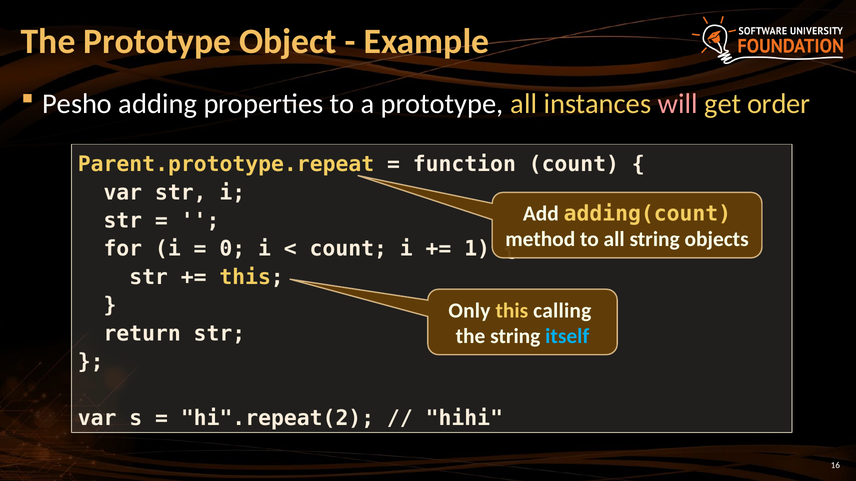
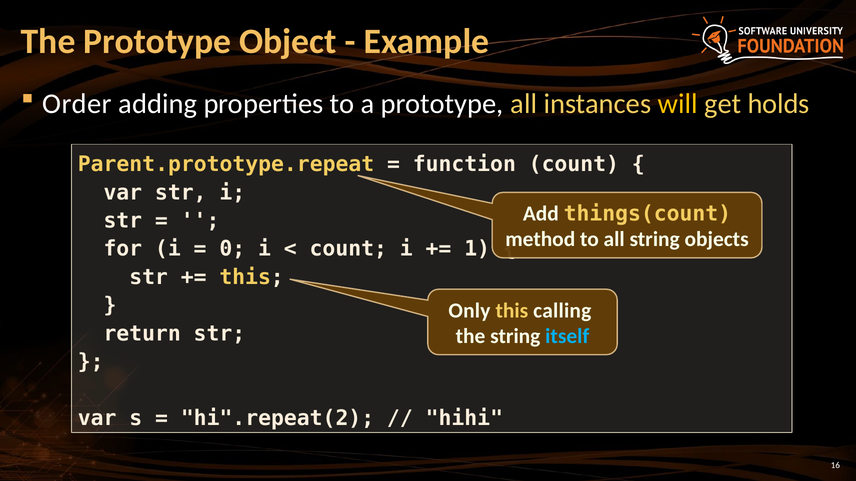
Pesho: Pesho -> Order
will colour: pink -> yellow
order: order -> holds
adding(count: adding(count -> things(count
